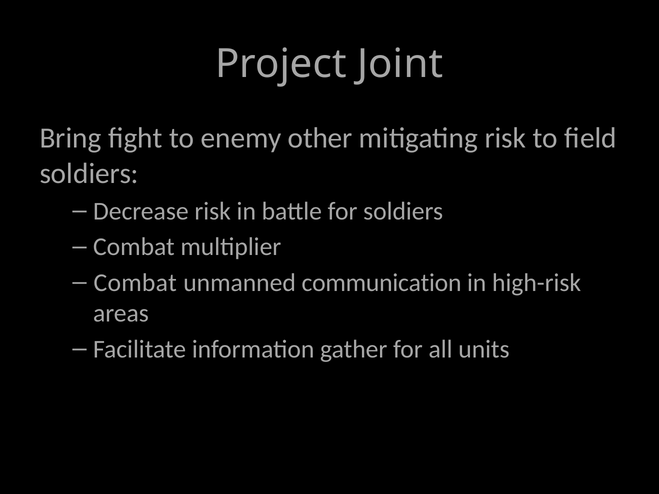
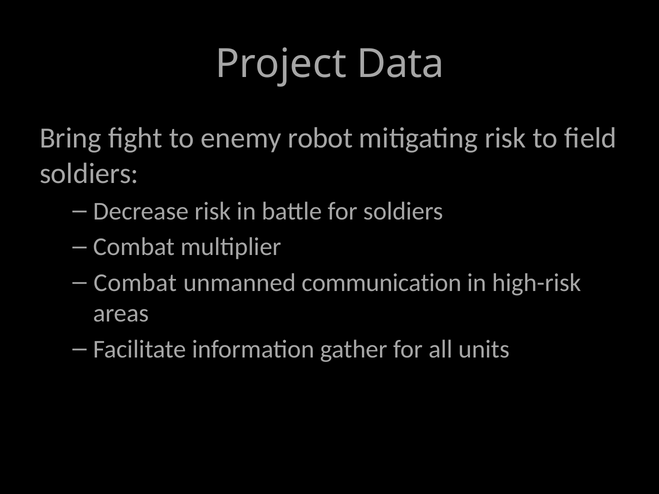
Joint: Joint -> Data
other: other -> robot
